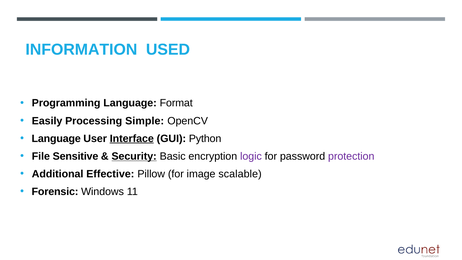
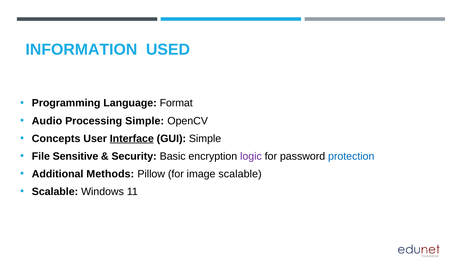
Easily: Easily -> Audio
Language at (56, 138): Language -> Concepts
GUI Python: Python -> Simple
Security underline: present -> none
protection colour: purple -> blue
Effective: Effective -> Methods
Forensic at (55, 192): Forensic -> Scalable
